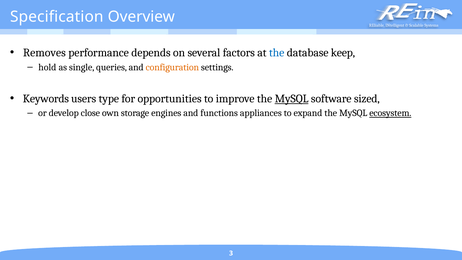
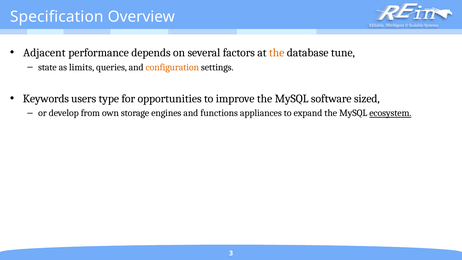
Removes: Removes -> Adjacent
the at (277, 53) colour: blue -> orange
keep: keep -> tune
hold: hold -> state
single: single -> limits
MySQL at (292, 99) underline: present -> none
close: close -> from
